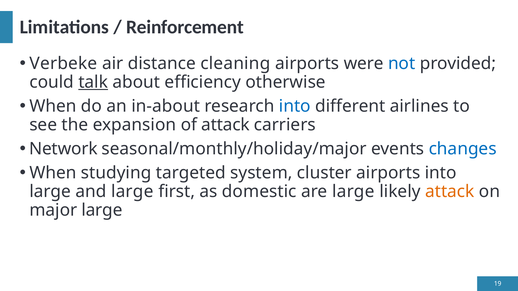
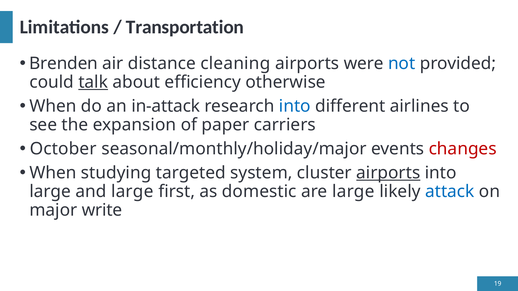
Reinforcement: Reinforcement -> Transportation
Verbeke: Verbeke -> Brenden
in-about: in-about -> in-attack
of attack: attack -> paper
Network: Network -> October
changes colour: blue -> red
airports at (388, 173) underline: none -> present
attack at (450, 192) colour: orange -> blue
major large: large -> write
